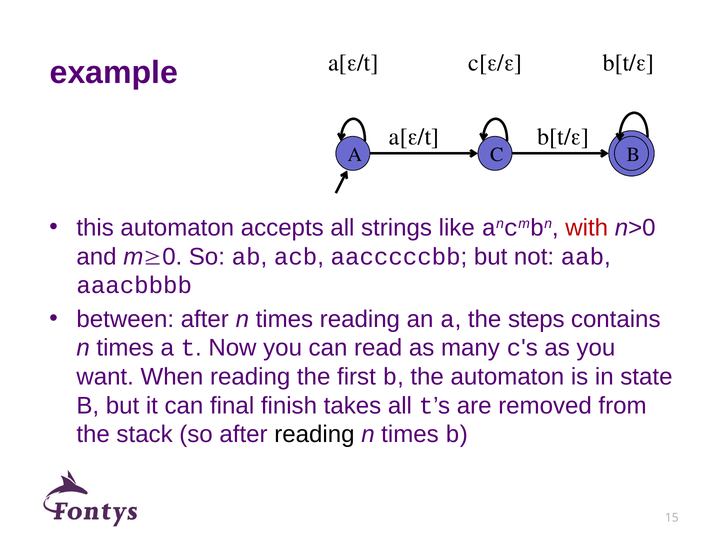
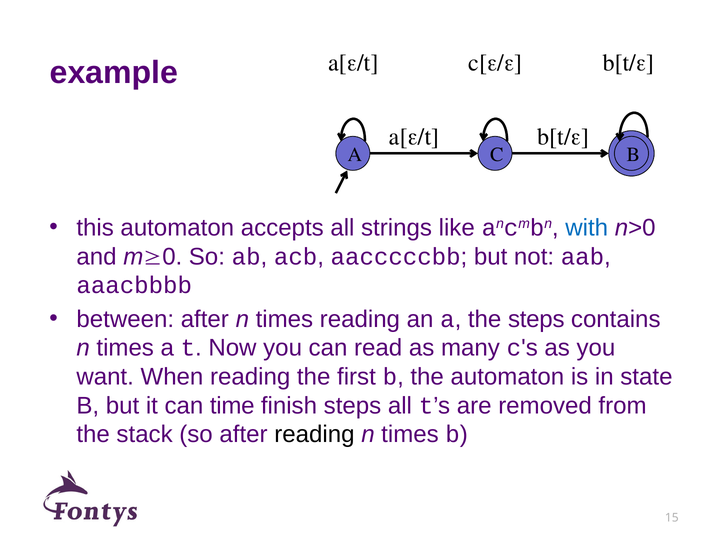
with colour: red -> blue
final: final -> time
finish takes: takes -> steps
